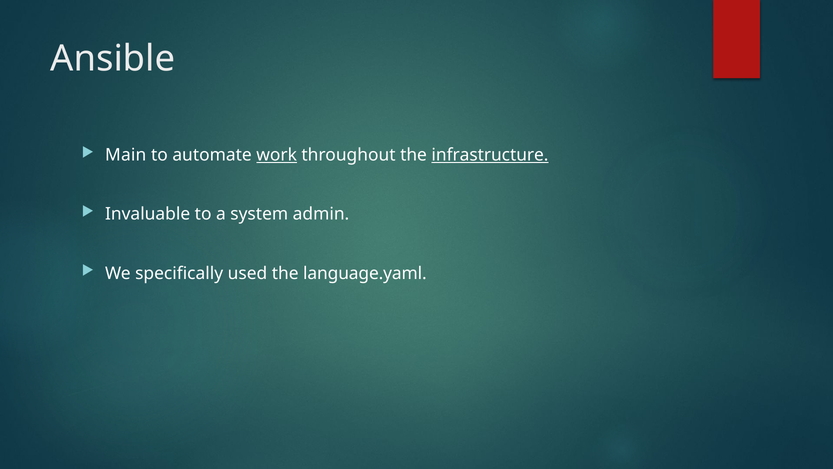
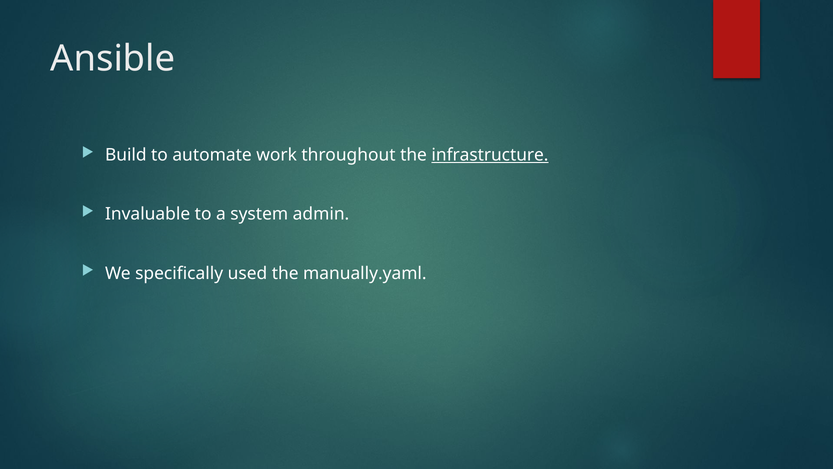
Main: Main -> Build
work underline: present -> none
language.yaml: language.yaml -> manually.yaml
